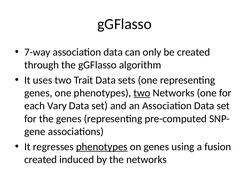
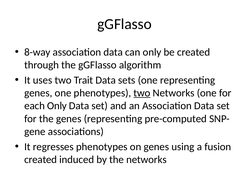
7-way: 7-way -> 8-way
each Vary: Vary -> Only
phenotypes at (102, 147) underline: present -> none
